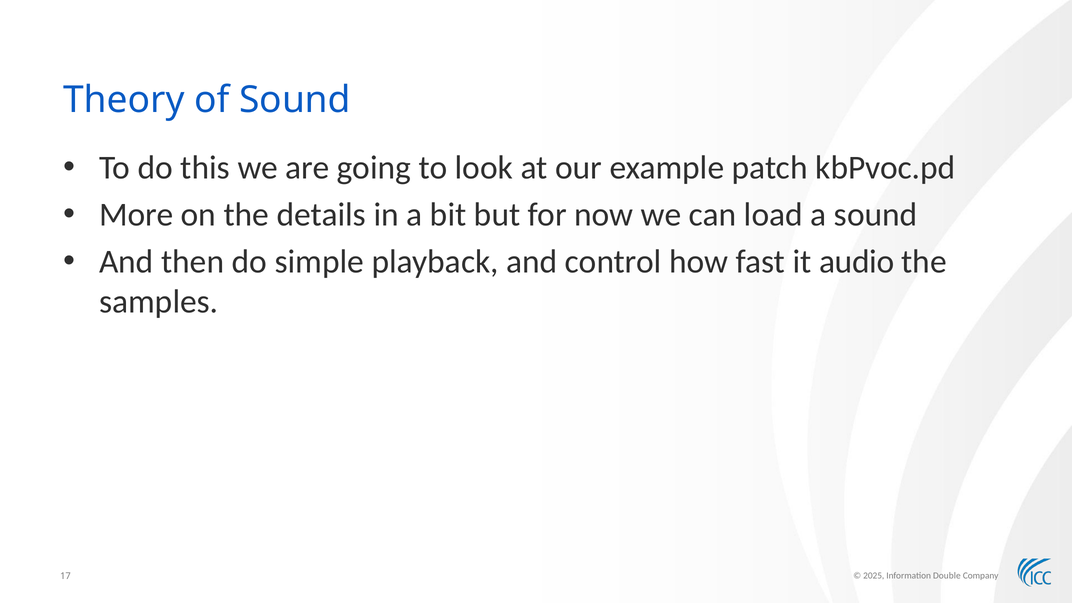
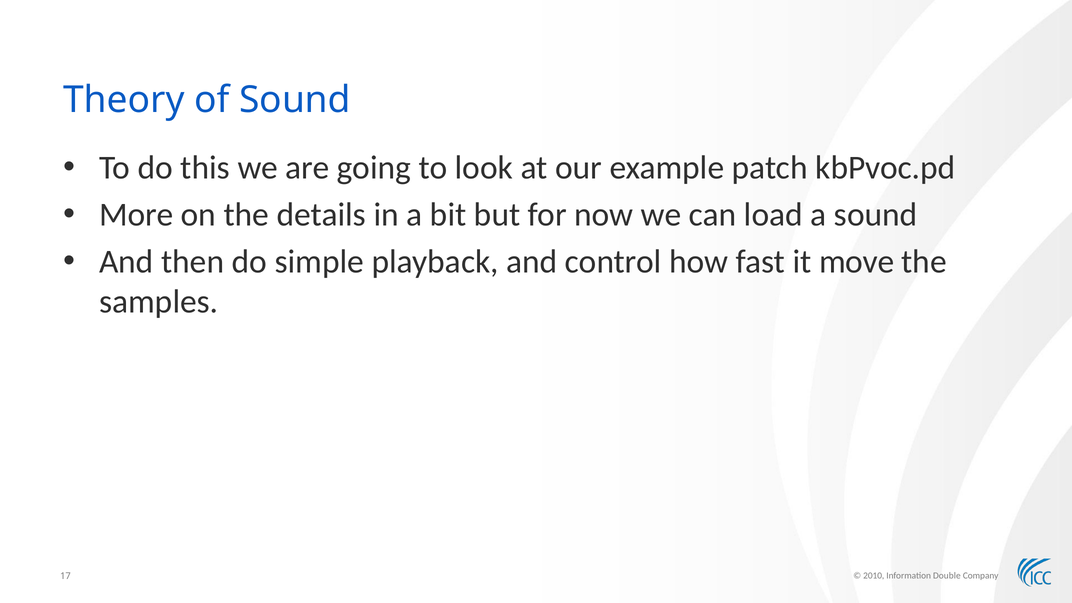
audio: audio -> move
2025: 2025 -> 2010
